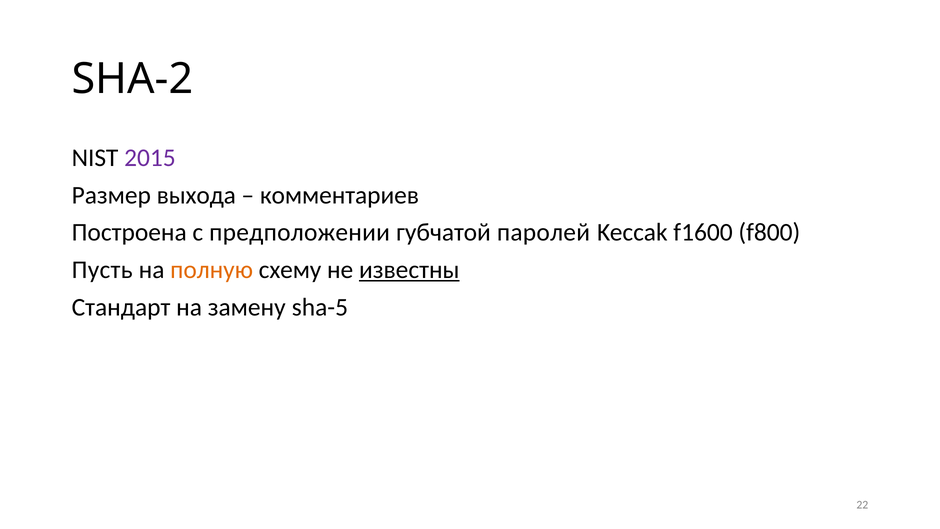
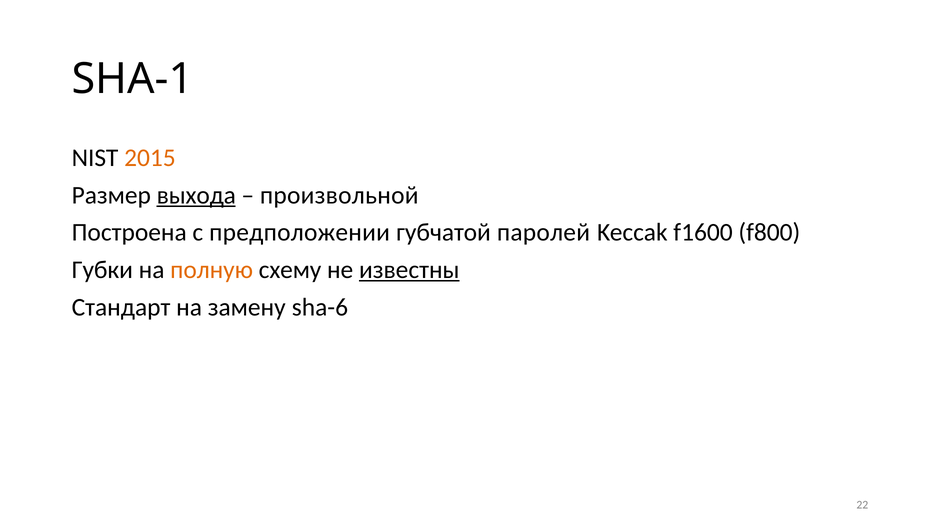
SHA-2: SHA-2 -> SHA-1
2015 colour: purple -> orange
выхода underline: none -> present
комментариев: комментариев -> произвольной
Пусть: Пусть -> Губки
sha-5: sha-5 -> sha-6
